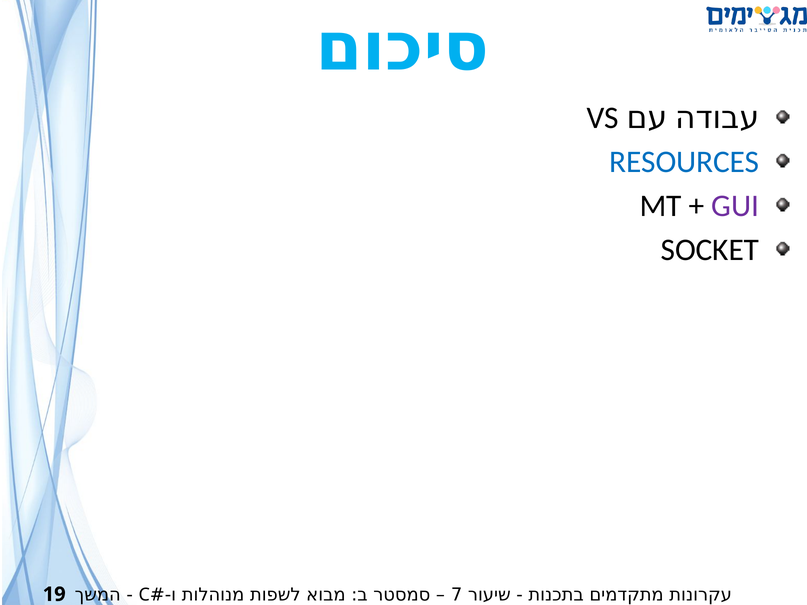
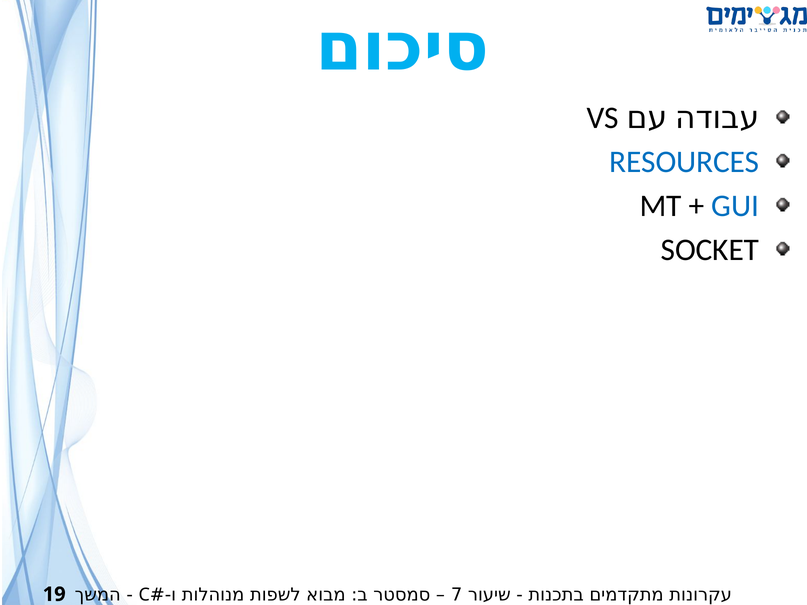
GUI colour: purple -> blue
